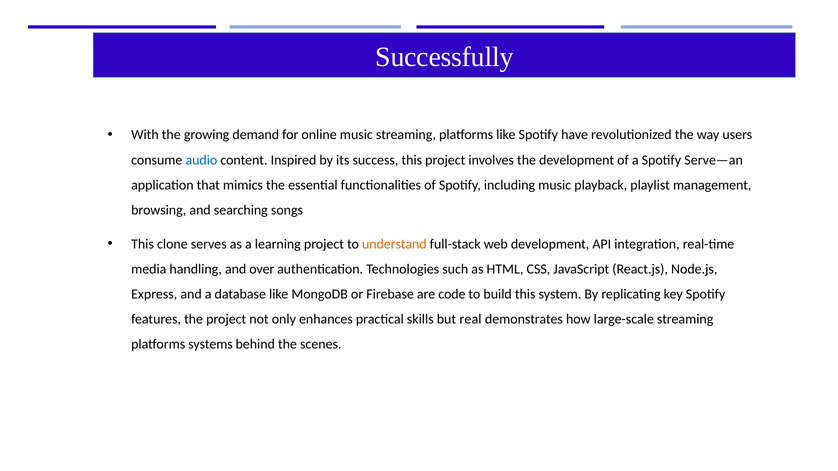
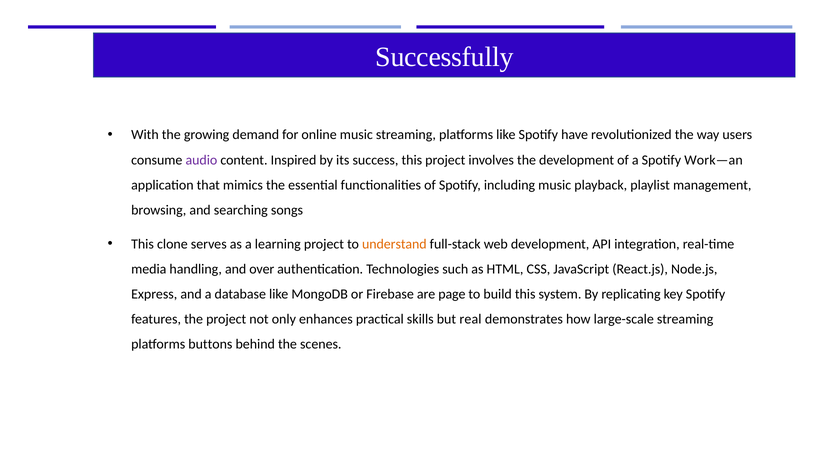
audio colour: blue -> purple
Serve—an: Serve—an -> Work—an
code: code -> page
systems: systems -> buttons
